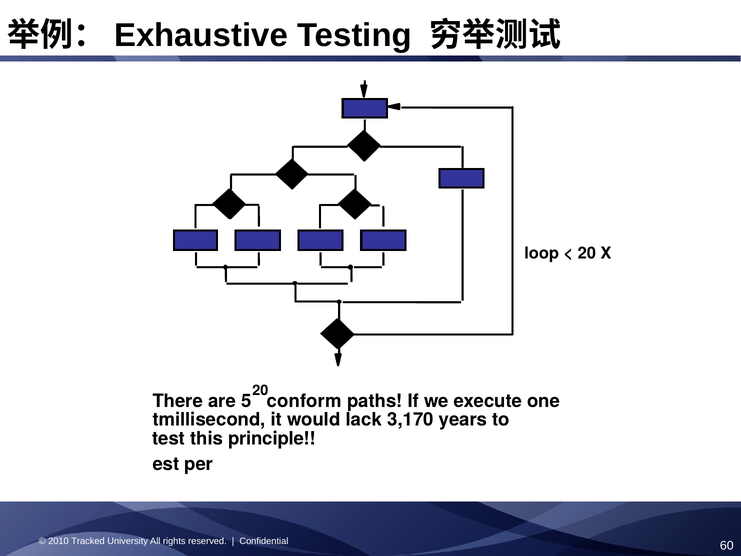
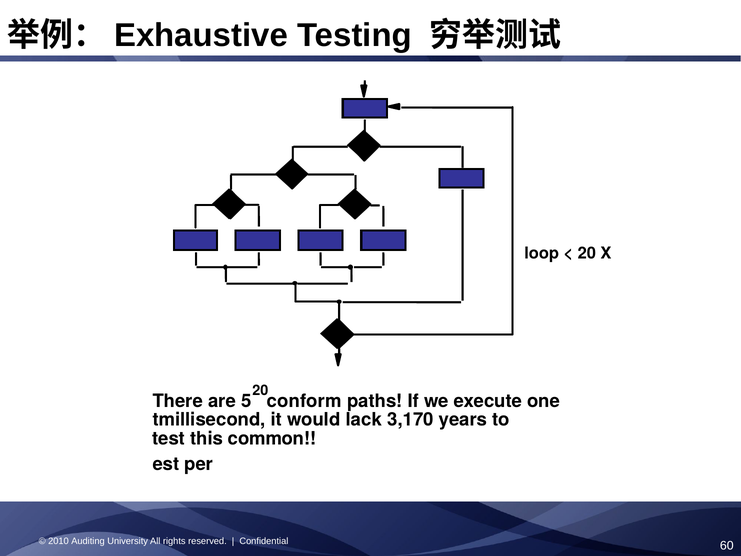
principle: principle -> common
Tracked: Tracked -> Auditing
